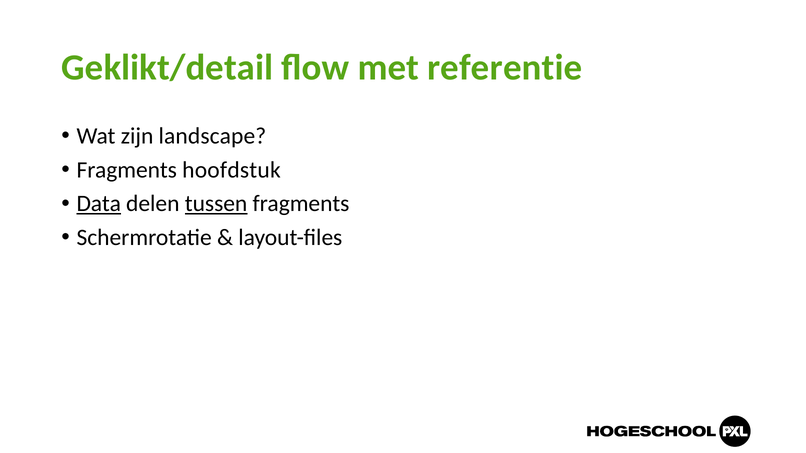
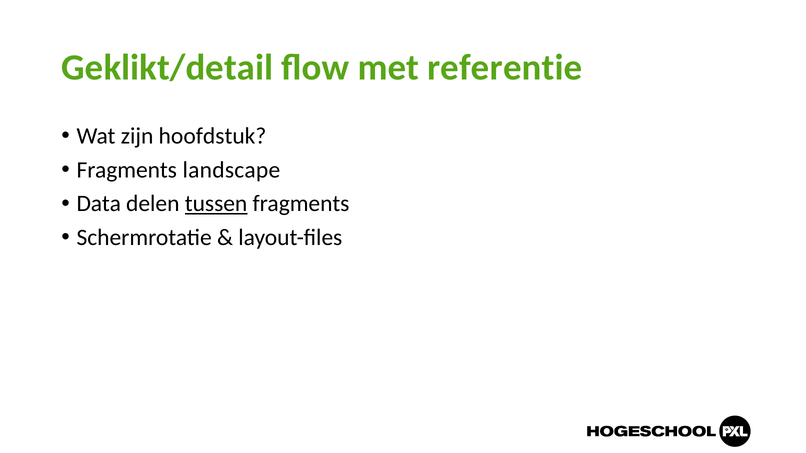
landscape: landscape -> hoofdstuk
hoofdstuk: hoofdstuk -> landscape
Data underline: present -> none
